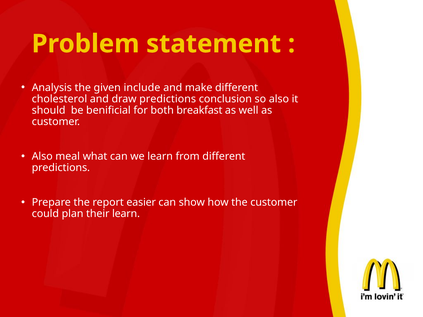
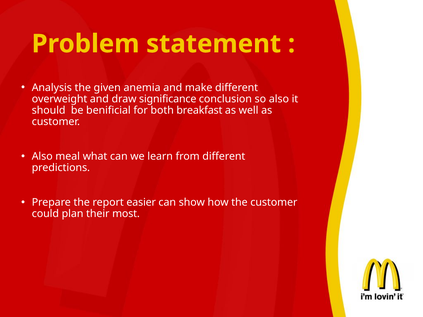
include: include -> anemia
cholesterol: cholesterol -> overweight
draw predictions: predictions -> significance
their learn: learn -> most
